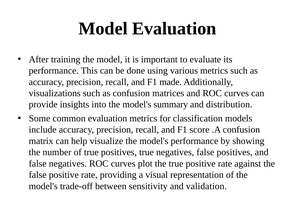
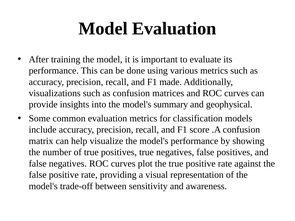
distribution: distribution -> geophysical
validation: validation -> awareness
